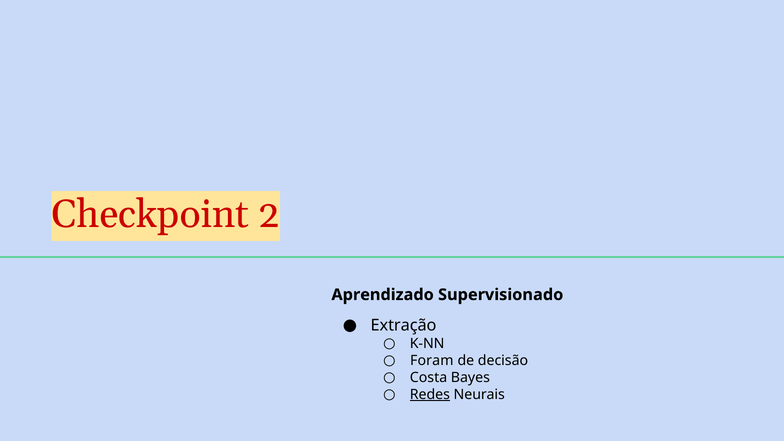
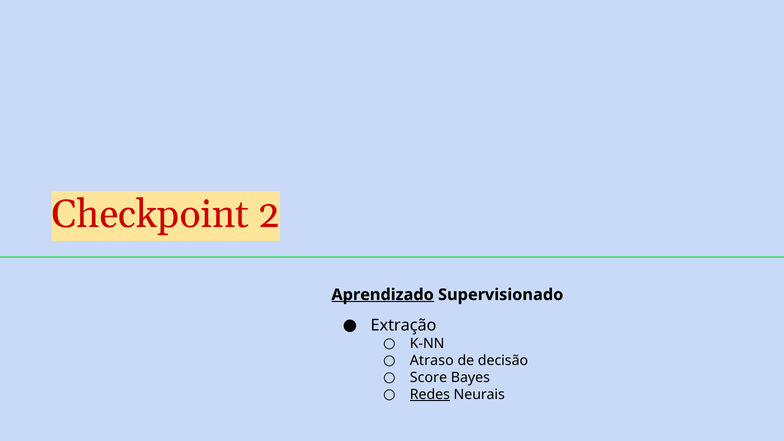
Aprendizado underline: none -> present
Foram: Foram -> Atraso
Costa: Costa -> Score
